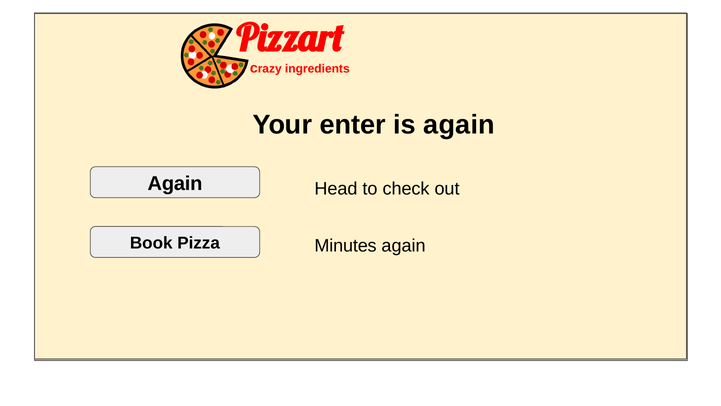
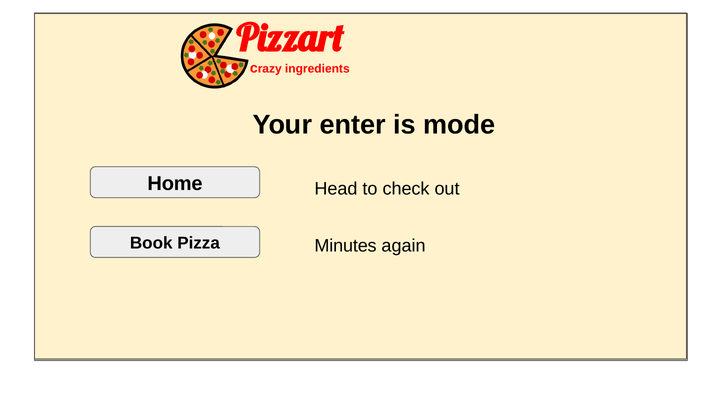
is again: again -> mode
Again at (175, 183): Again -> Home
